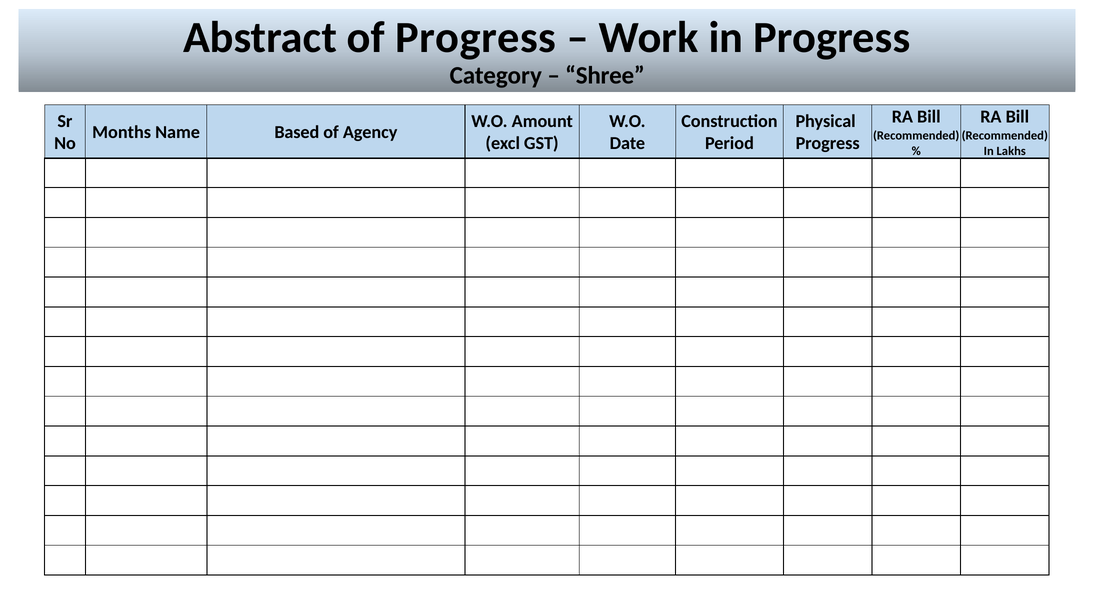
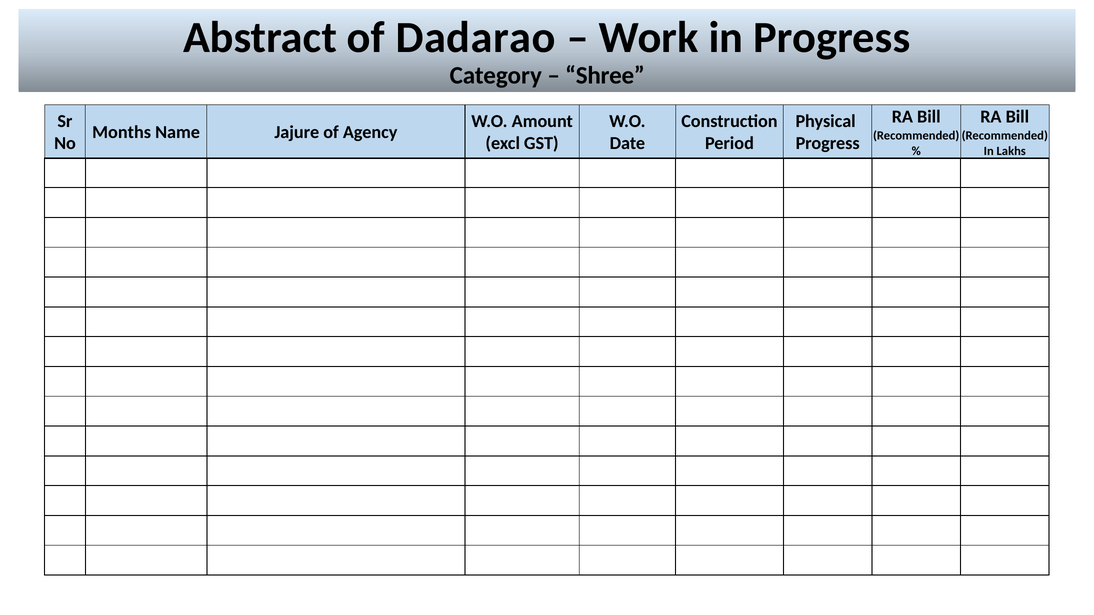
of Progress: Progress -> Dadarao
Based: Based -> Jajure
